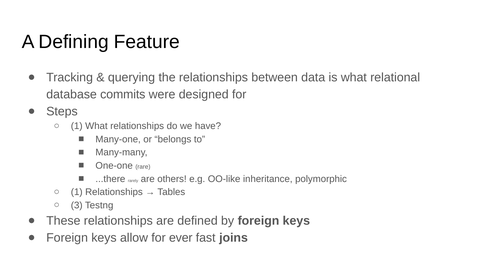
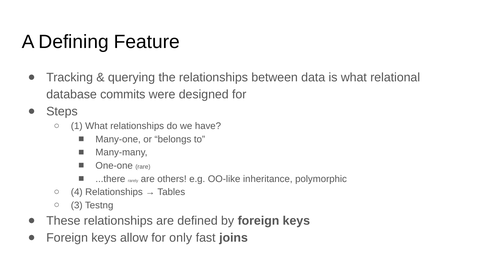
1 at (77, 192): 1 -> 4
ever: ever -> only
